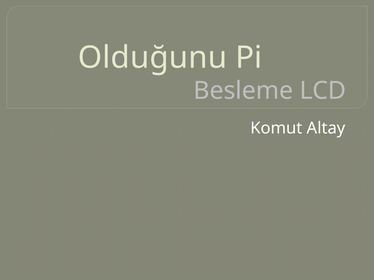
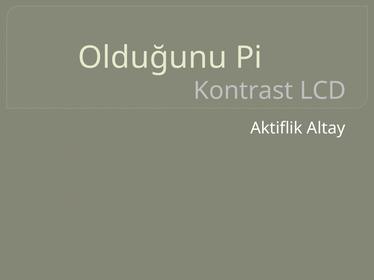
Besleme: Besleme -> Kontrast
Komut: Komut -> Aktiflik
